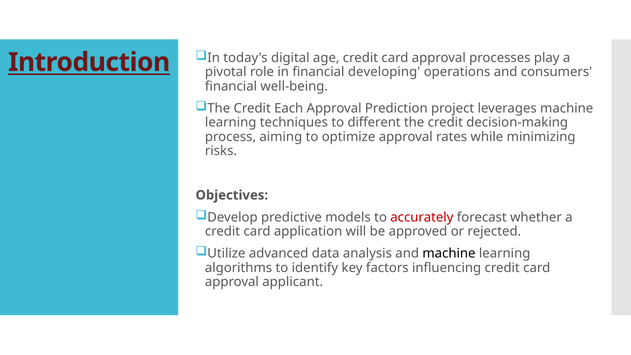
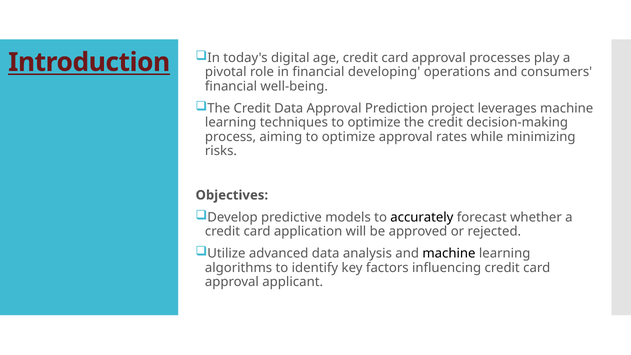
Credit Each: Each -> Data
techniques to different: different -> optimize
accurately colour: red -> black
